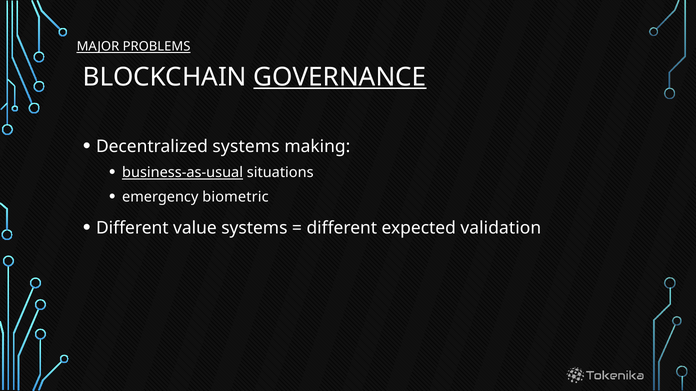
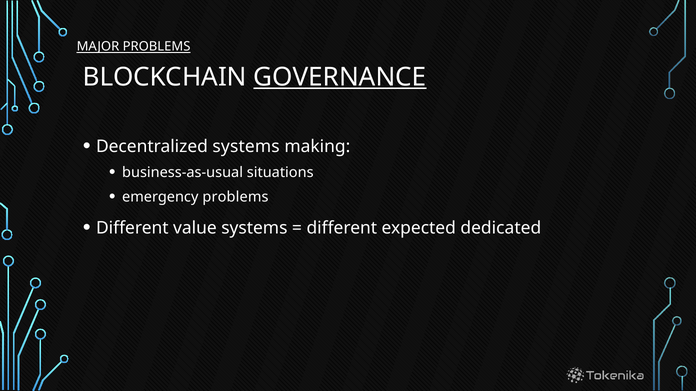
business-as-usual underline: present -> none
emergency biometric: biometric -> problems
validation: validation -> dedicated
